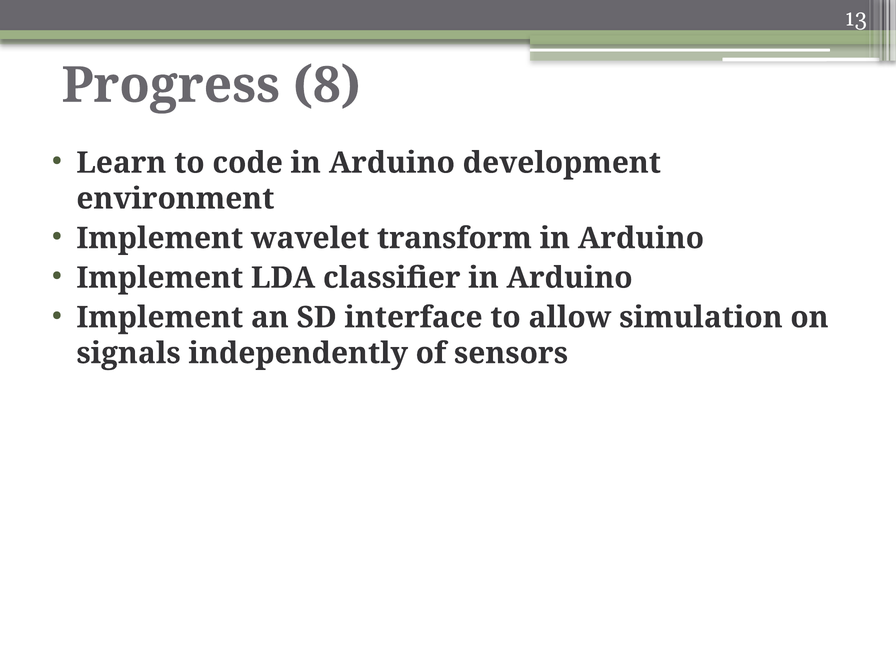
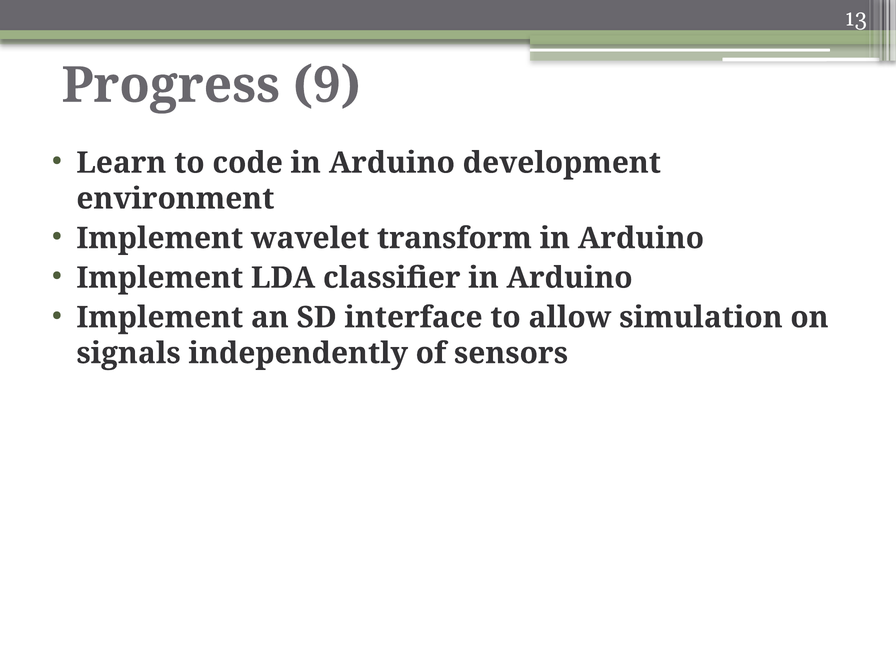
8: 8 -> 9
